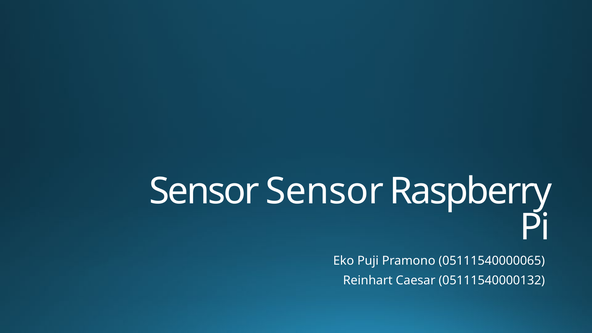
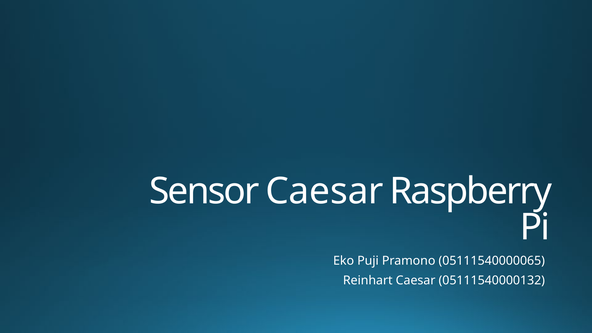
Sensor Sensor: Sensor -> Caesar
